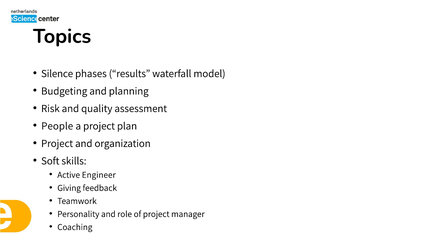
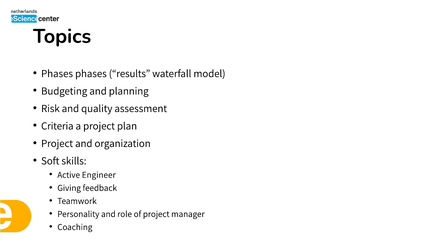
Silence at (57, 74): Silence -> Phases
People: People -> Criteria
